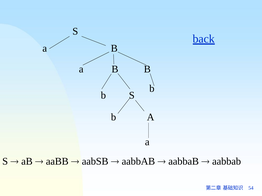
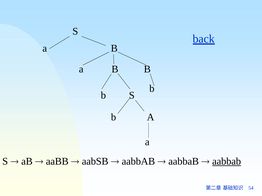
aabbab at (227, 161) underline: none -> present
